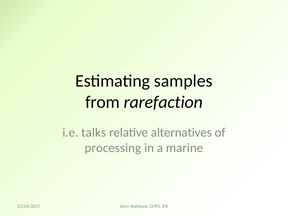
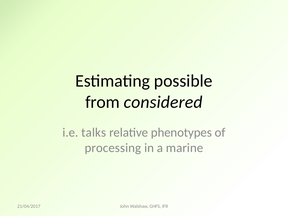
samples: samples -> possible
rarefaction: rarefaction -> considered
alternatives: alternatives -> phenotypes
